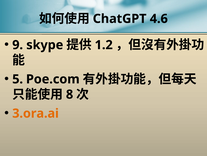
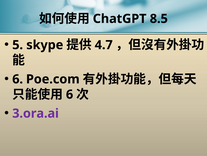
4.6: 4.6 -> 8.5
9: 9 -> 5
1.2: 1.2 -> 4.7
5 at (18, 79): 5 -> 6
8 at (70, 94): 8 -> 6
3.ora.ai colour: orange -> purple
